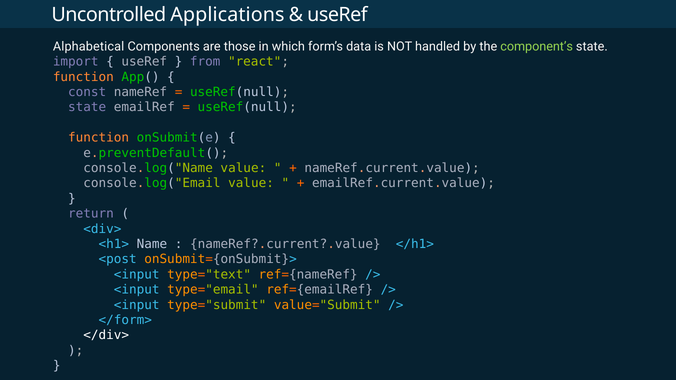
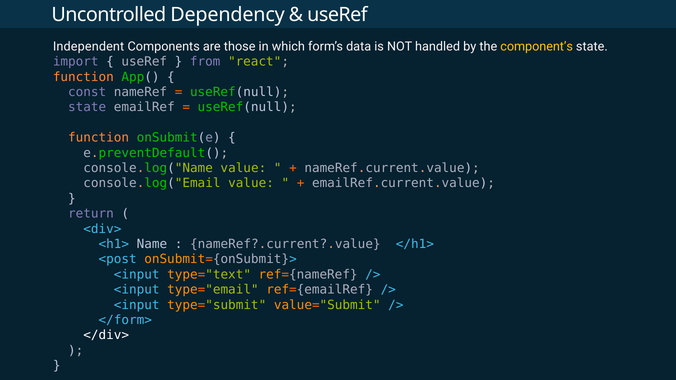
Applications: Applications -> Dependency
Alphabetical: Alphabetical -> Independent
component’s colour: light green -> yellow
